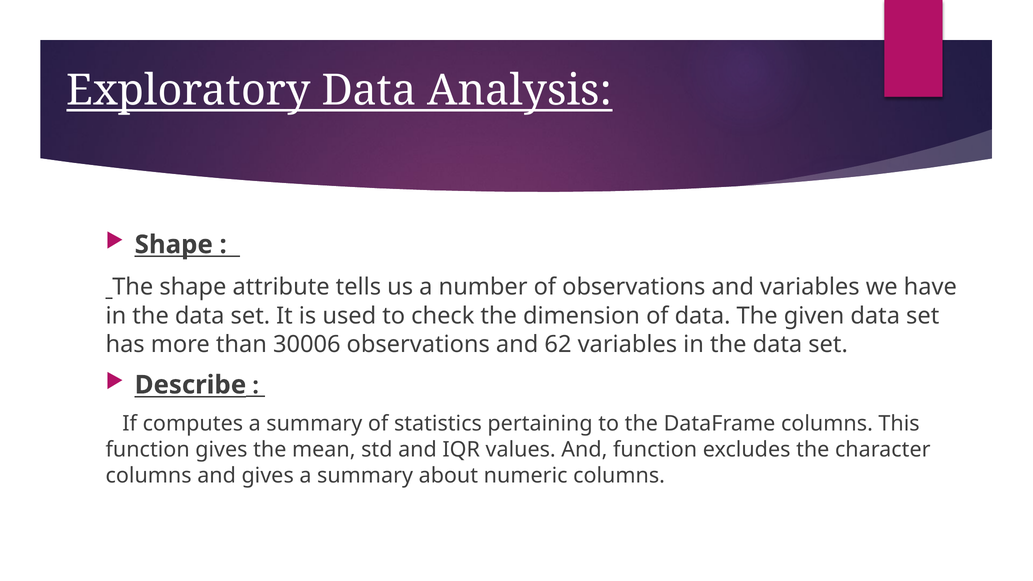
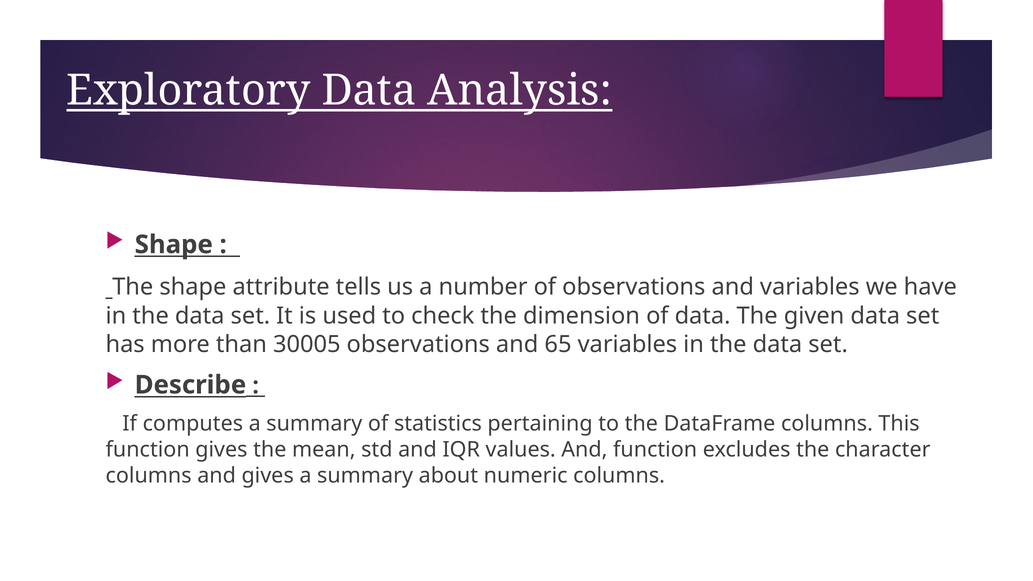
30006: 30006 -> 30005
62: 62 -> 65
